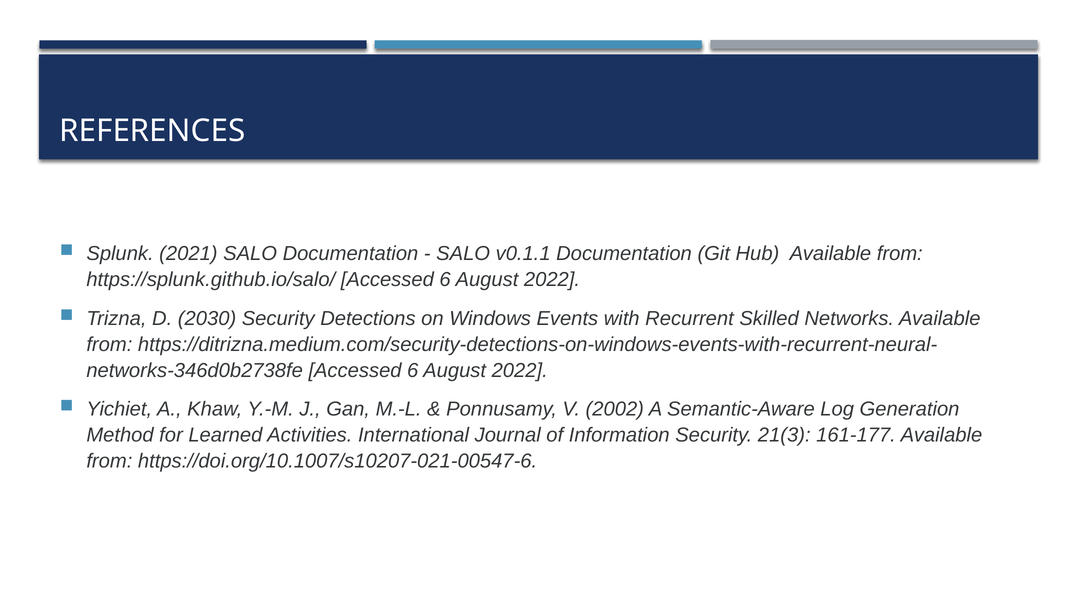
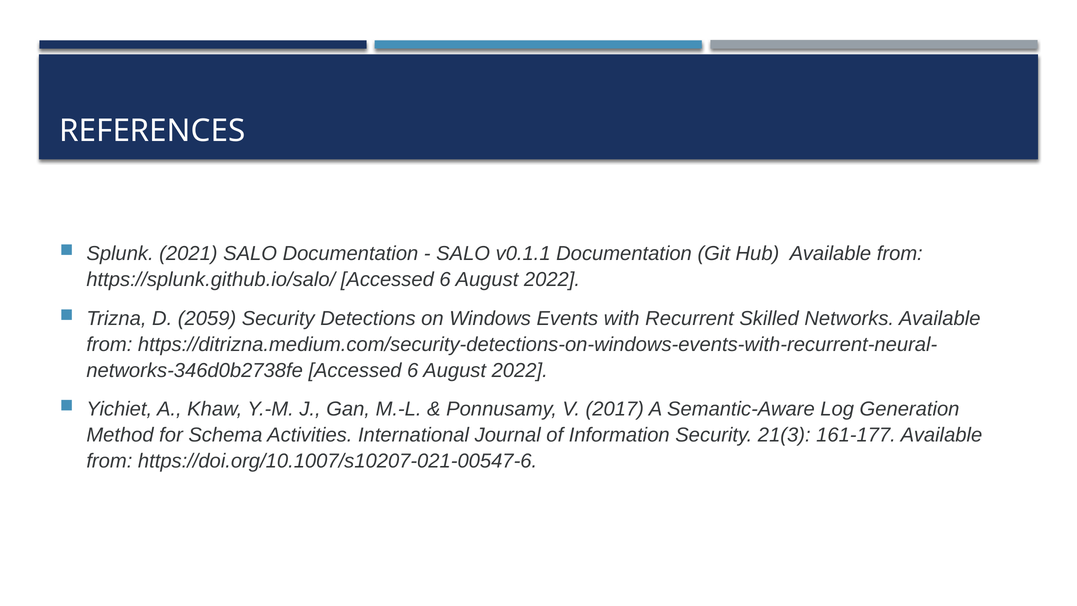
2030: 2030 -> 2059
2002: 2002 -> 2017
Learned: Learned -> Schema
